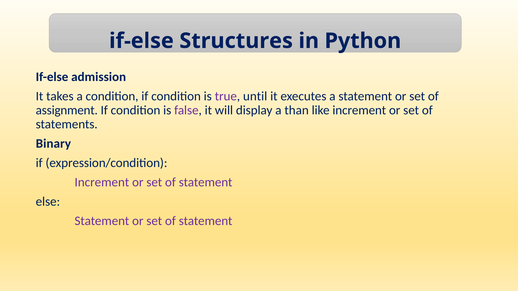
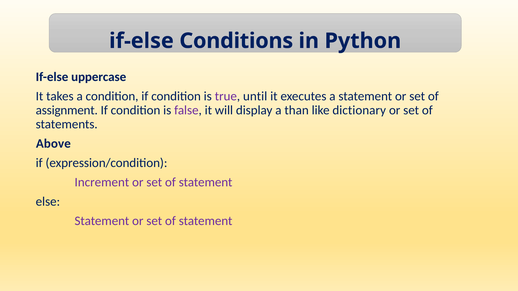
Structures: Structures -> Conditions
admission: admission -> uppercase
like increment: increment -> dictionary
Binary: Binary -> Above
